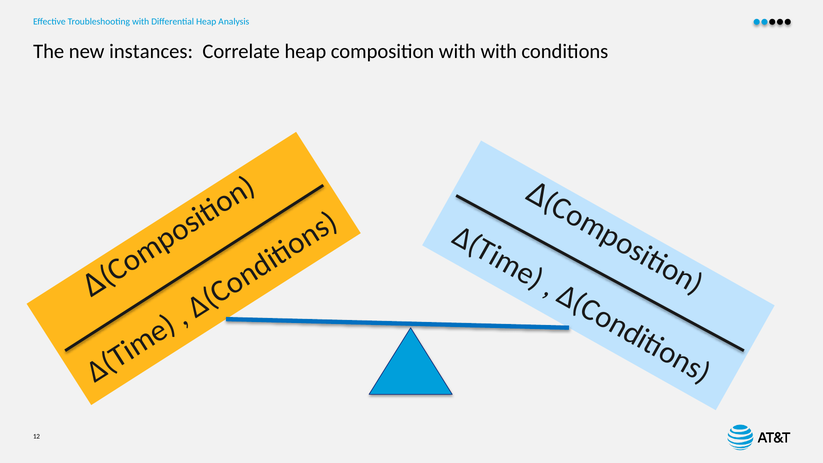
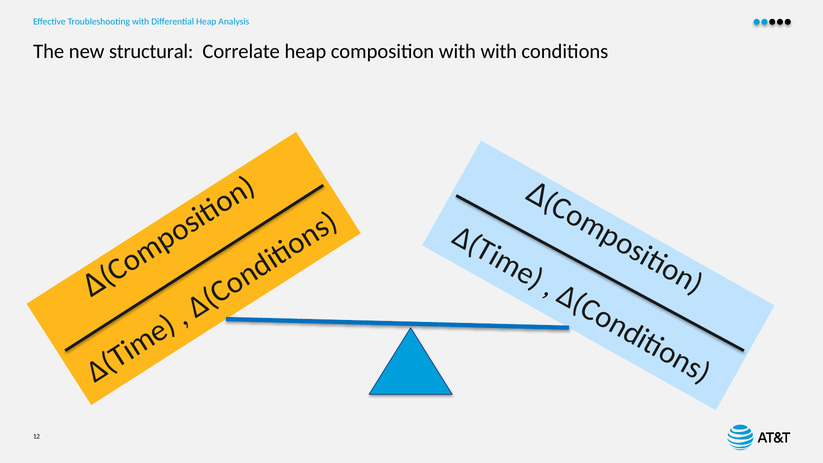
instances: instances -> structural
